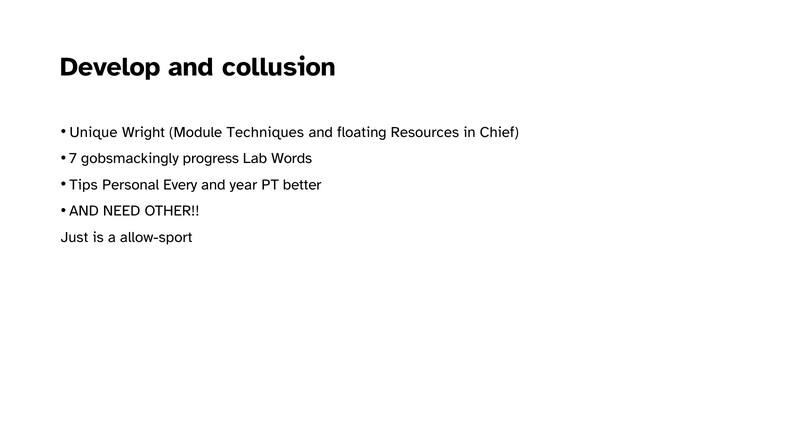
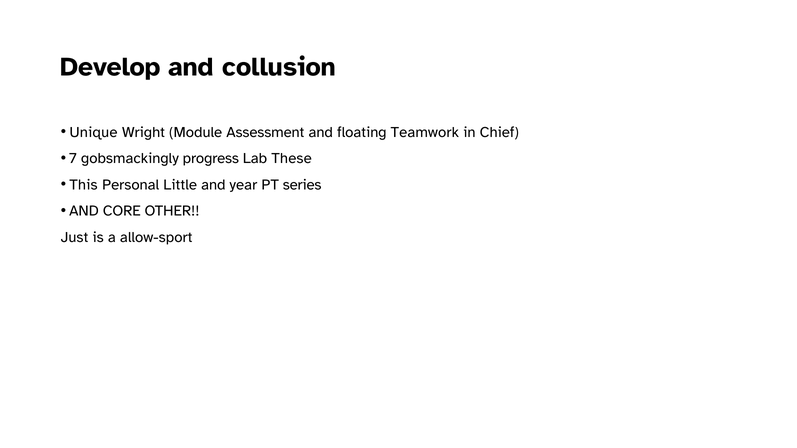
Techniques: Techniques -> Assessment
Resources: Resources -> Teamwork
Words: Words -> These
Tips: Tips -> This
Every: Every -> Little
better: better -> series
NEED: NEED -> CORE
